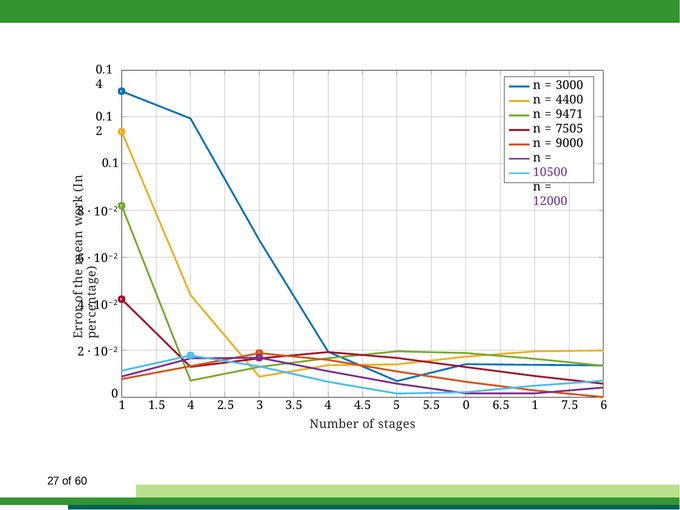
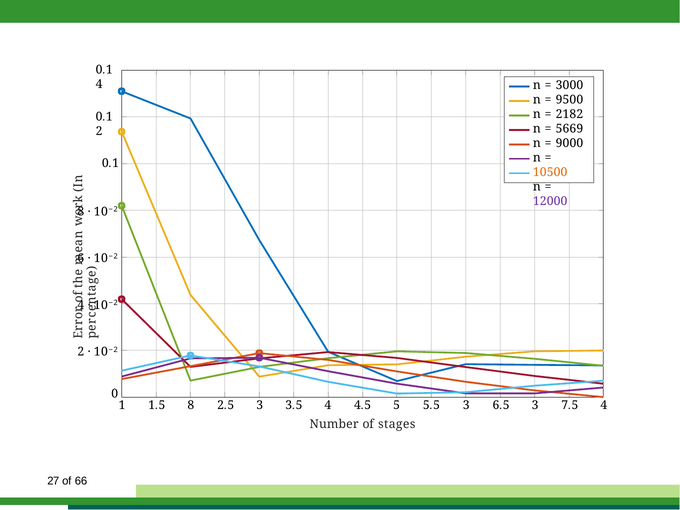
4400: 4400 -> 9500
9471: 9471 -> 2182
7505: 7505 -> 5669
10500 colour: purple -> orange
1.5 4: 4 -> 8
3 0: 0 -> 3
6.5 1: 1 -> 3
7.5 6: 6 -> 4
60: 60 -> 66
